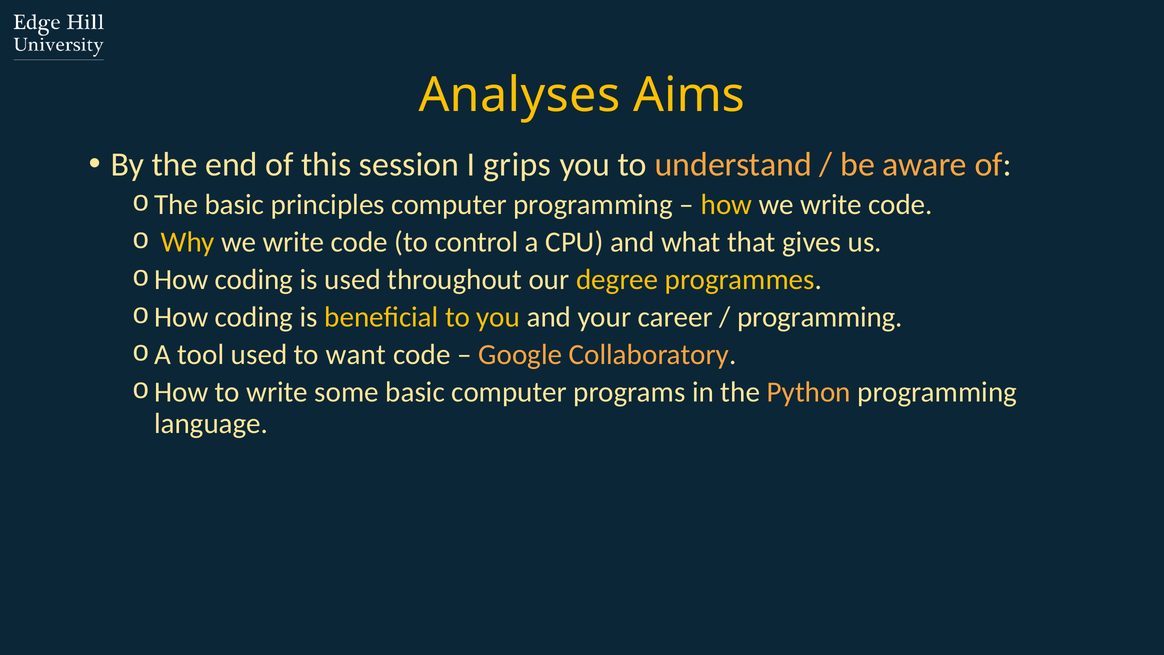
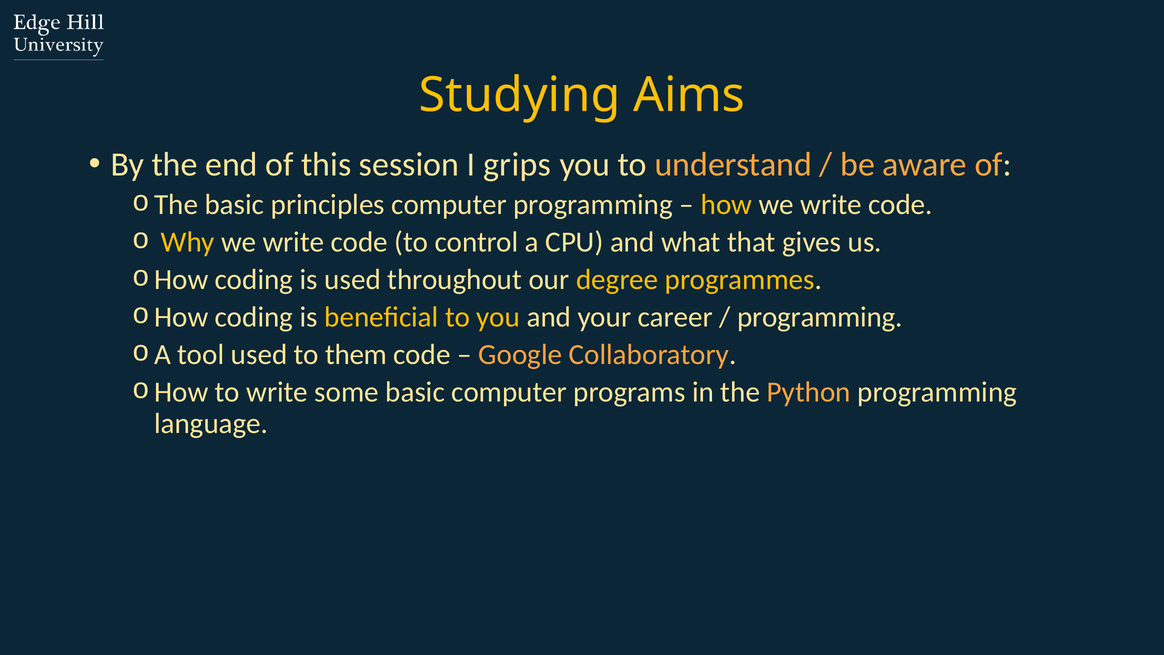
Analyses: Analyses -> Studying
want: want -> them
